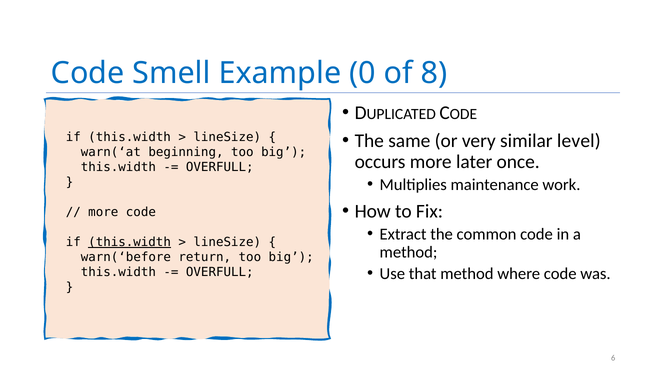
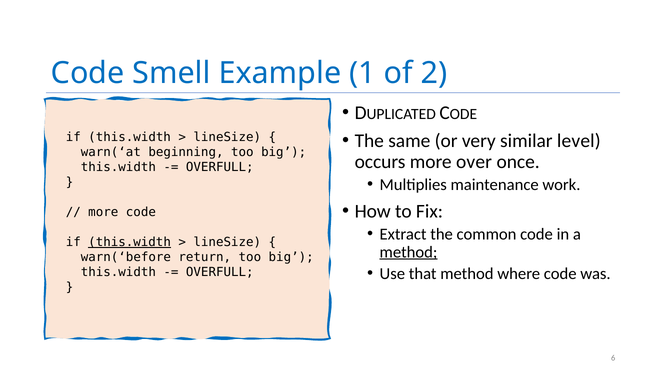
0: 0 -> 1
8: 8 -> 2
later: later -> over
method at (408, 252) underline: none -> present
